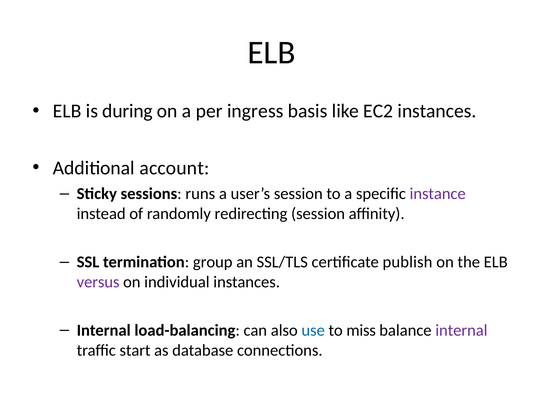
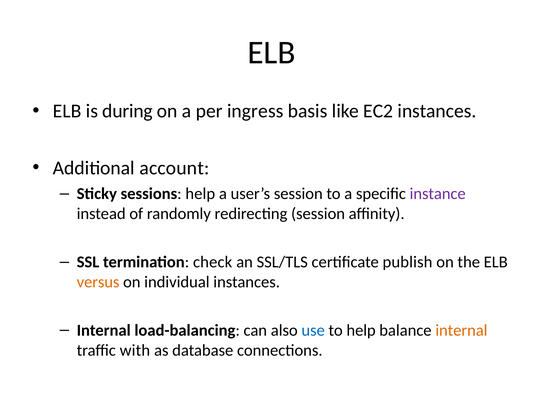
sessions runs: runs -> help
group: group -> check
versus colour: purple -> orange
to miss: miss -> help
internal at (461, 330) colour: purple -> orange
start: start -> with
